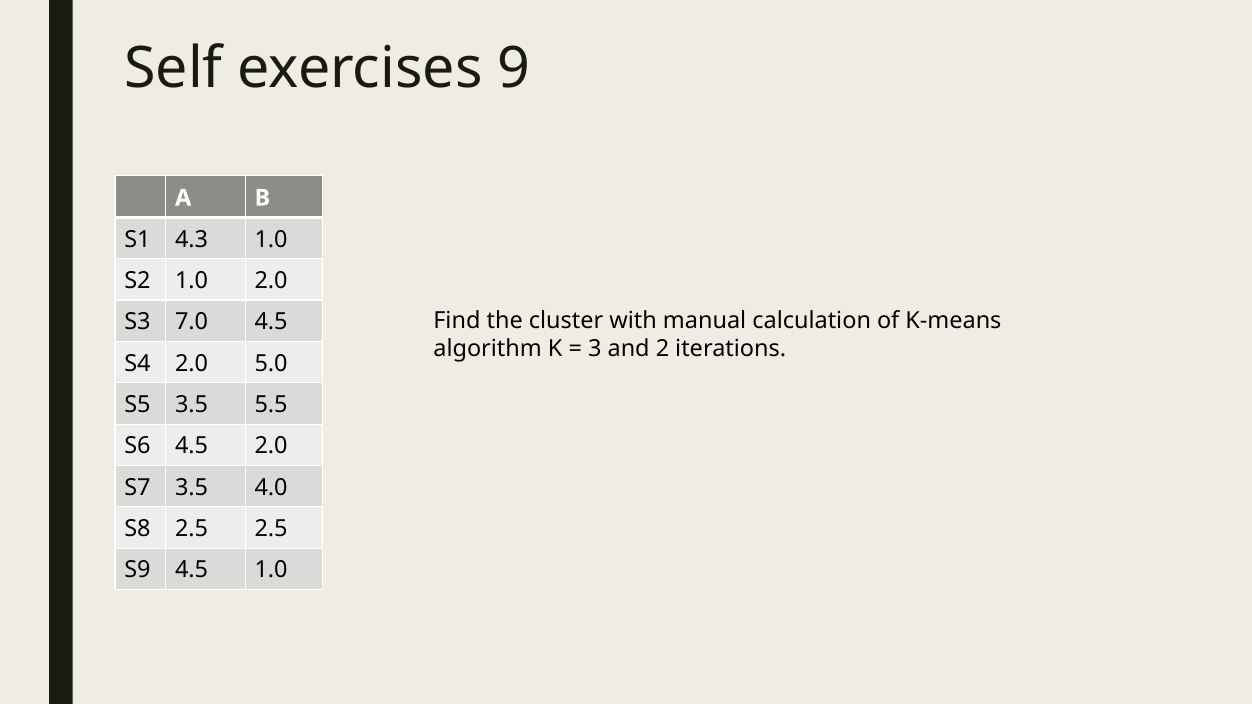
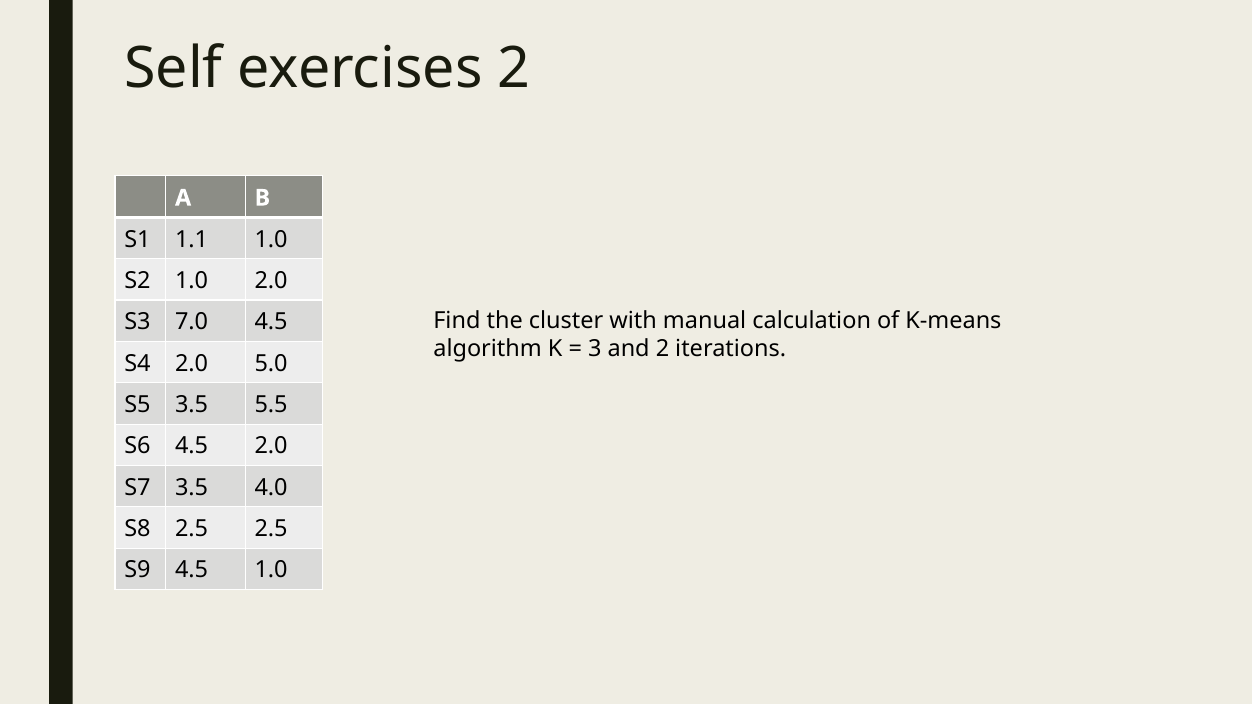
exercises 9: 9 -> 2
4.3: 4.3 -> 1.1
